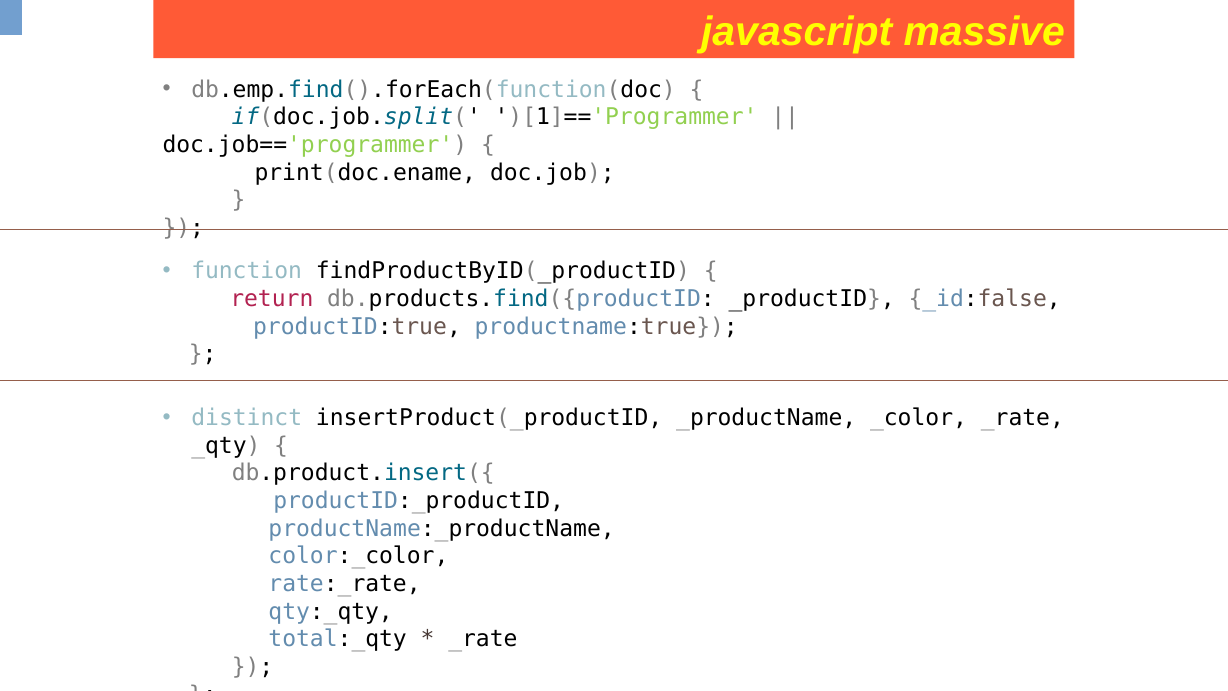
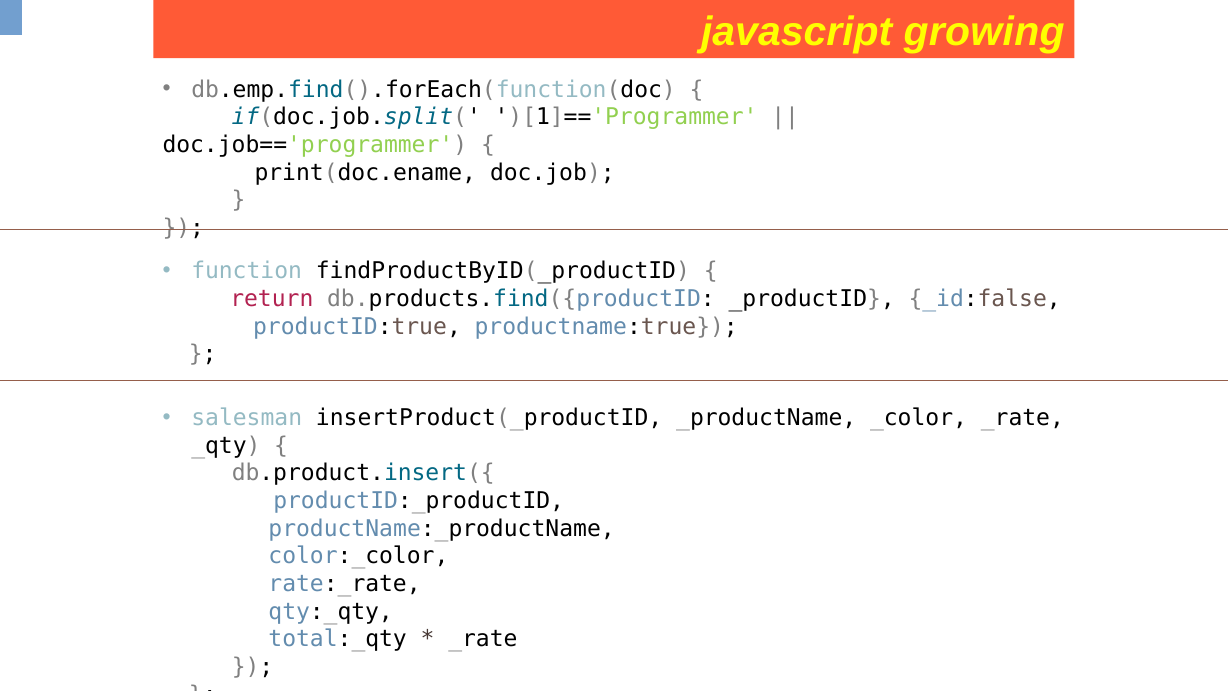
massive: massive -> growing
distinct: distinct -> salesman
